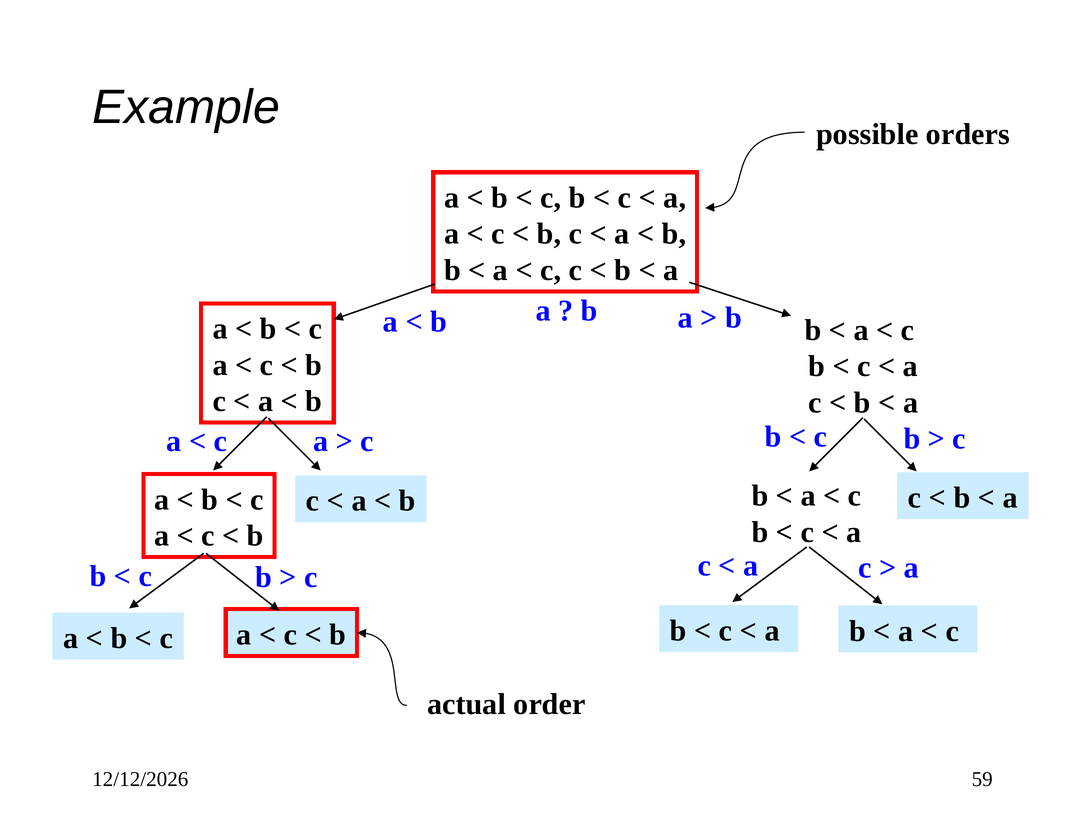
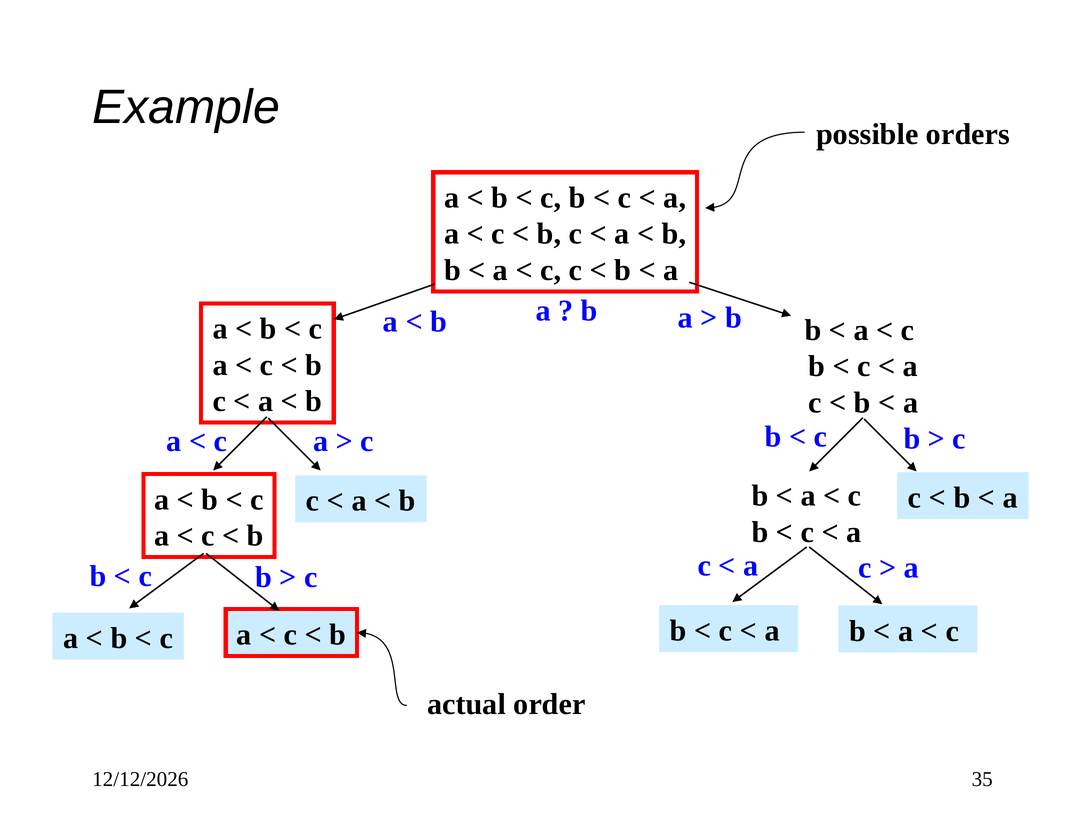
59: 59 -> 35
